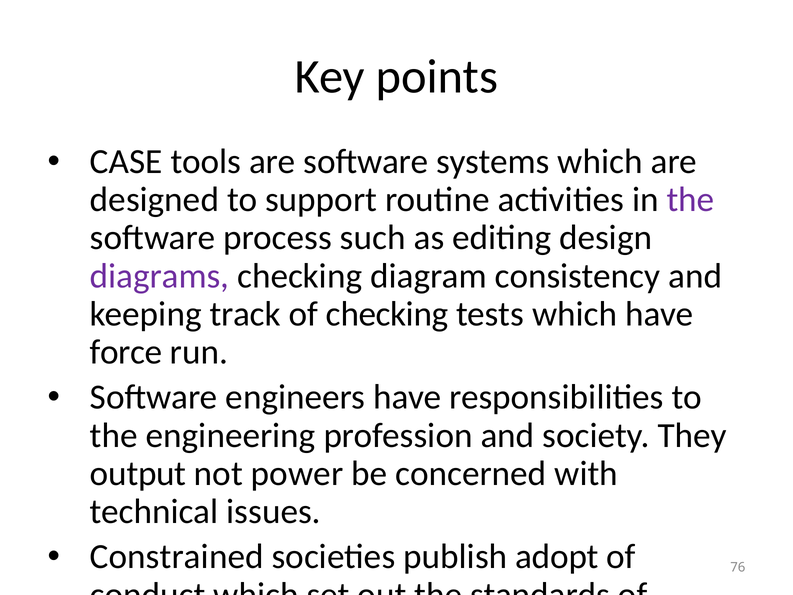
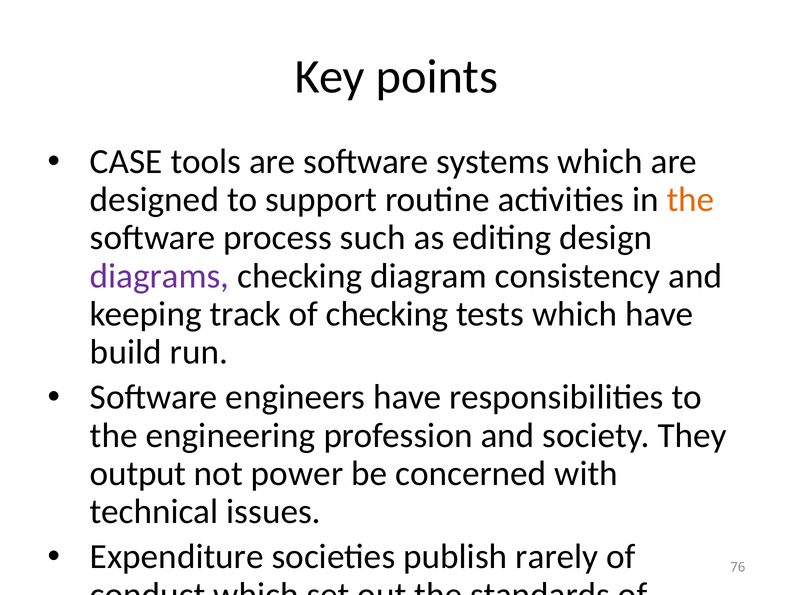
the at (691, 200) colour: purple -> orange
force: force -> build
Constrained: Constrained -> Expenditure
adopt: adopt -> rarely
